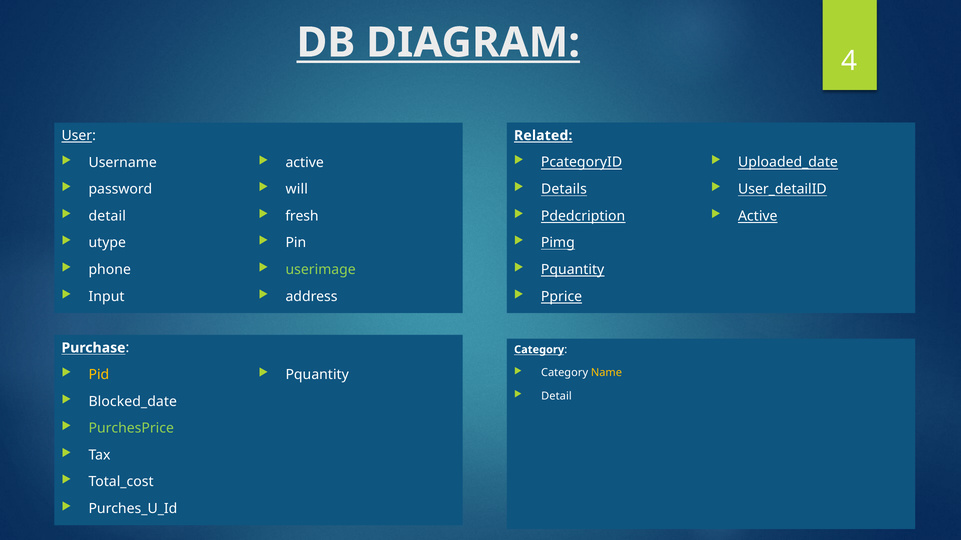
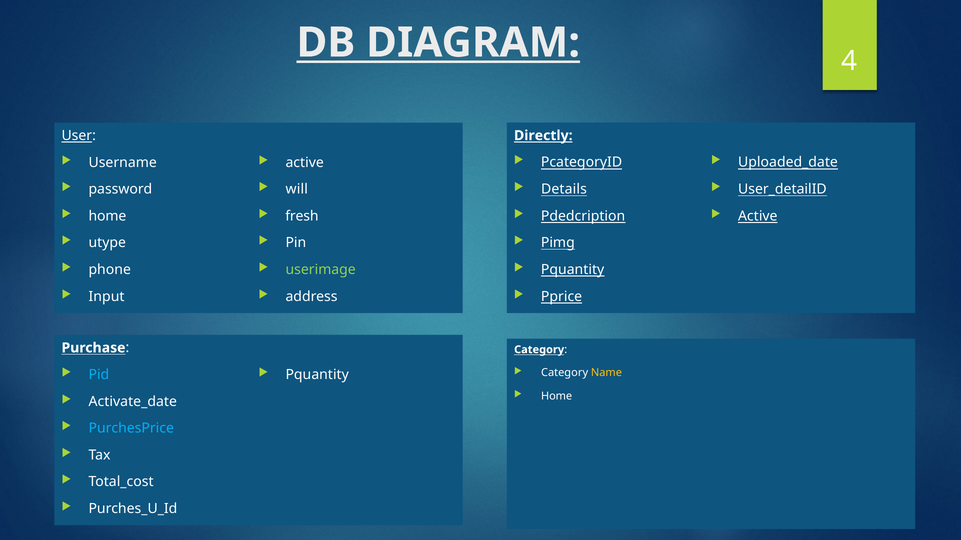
Related: Related -> Directly
detail at (107, 216): detail -> home
Pid colour: yellow -> light blue
Detail at (557, 396): Detail -> Home
Blocked_date: Blocked_date -> Activate_date
PurchesPrice colour: light green -> light blue
